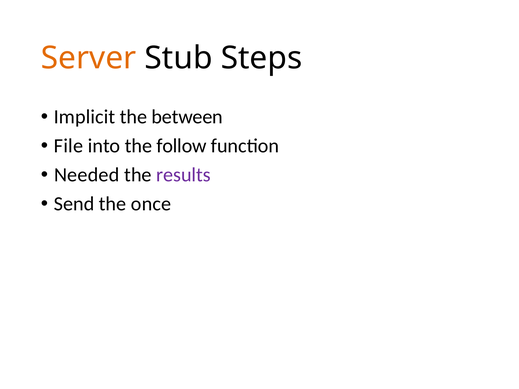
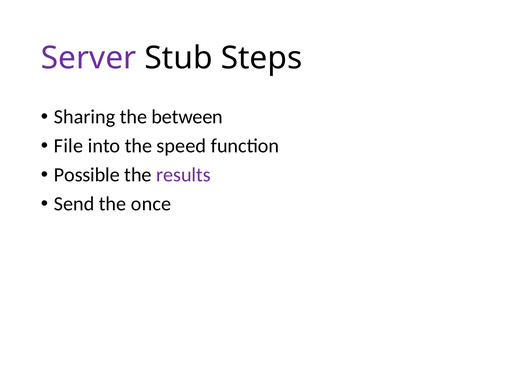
Server colour: orange -> purple
Implicit: Implicit -> Sharing
follow: follow -> speed
Needed: Needed -> Possible
